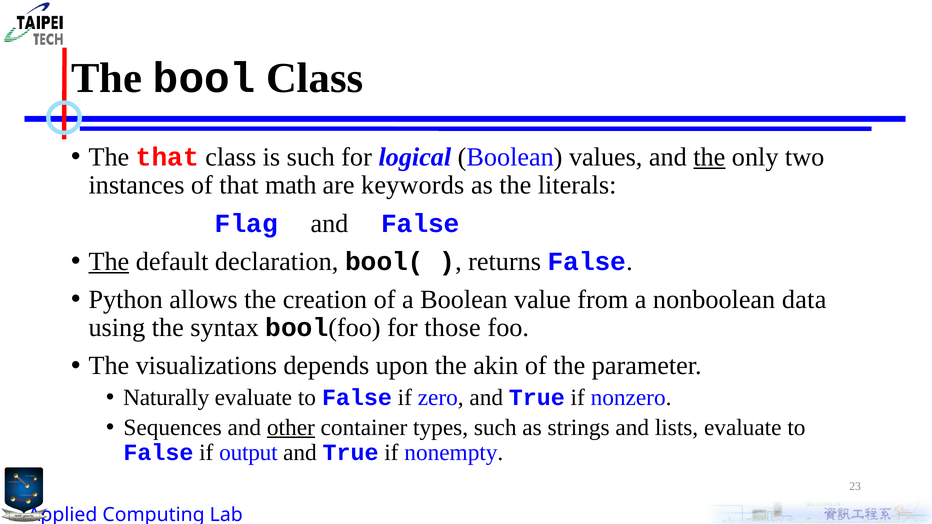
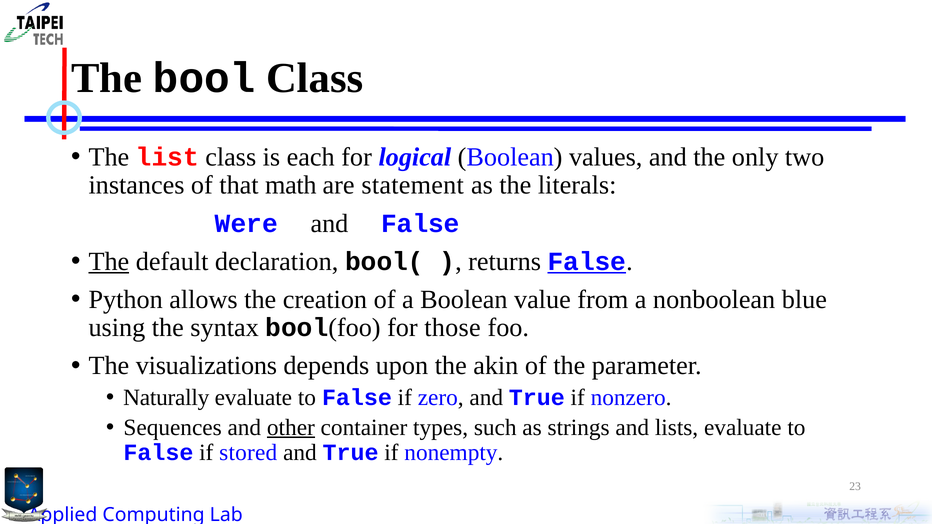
The that: that -> list
is such: such -> each
the at (709, 157) underline: present -> none
keywords: keywords -> statement
Flag: Flag -> Were
False at (587, 262) underline: none -> present
data: data -> blue
output: output -> stored
